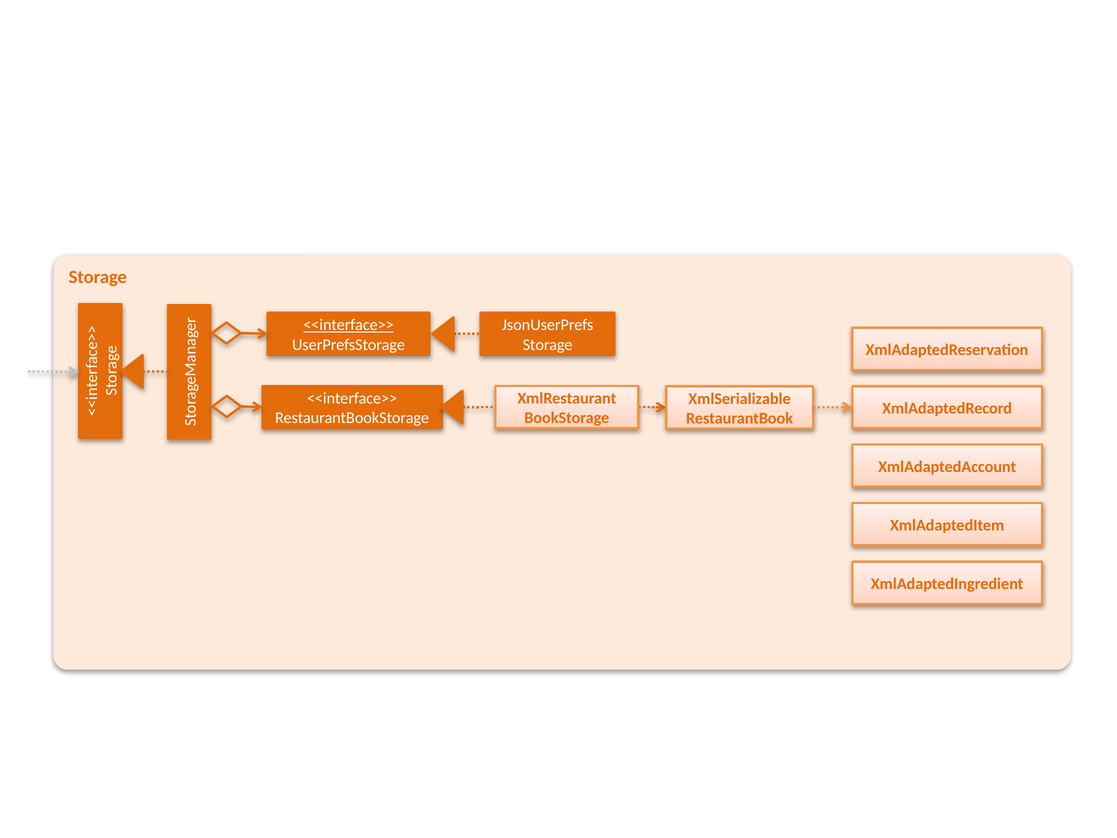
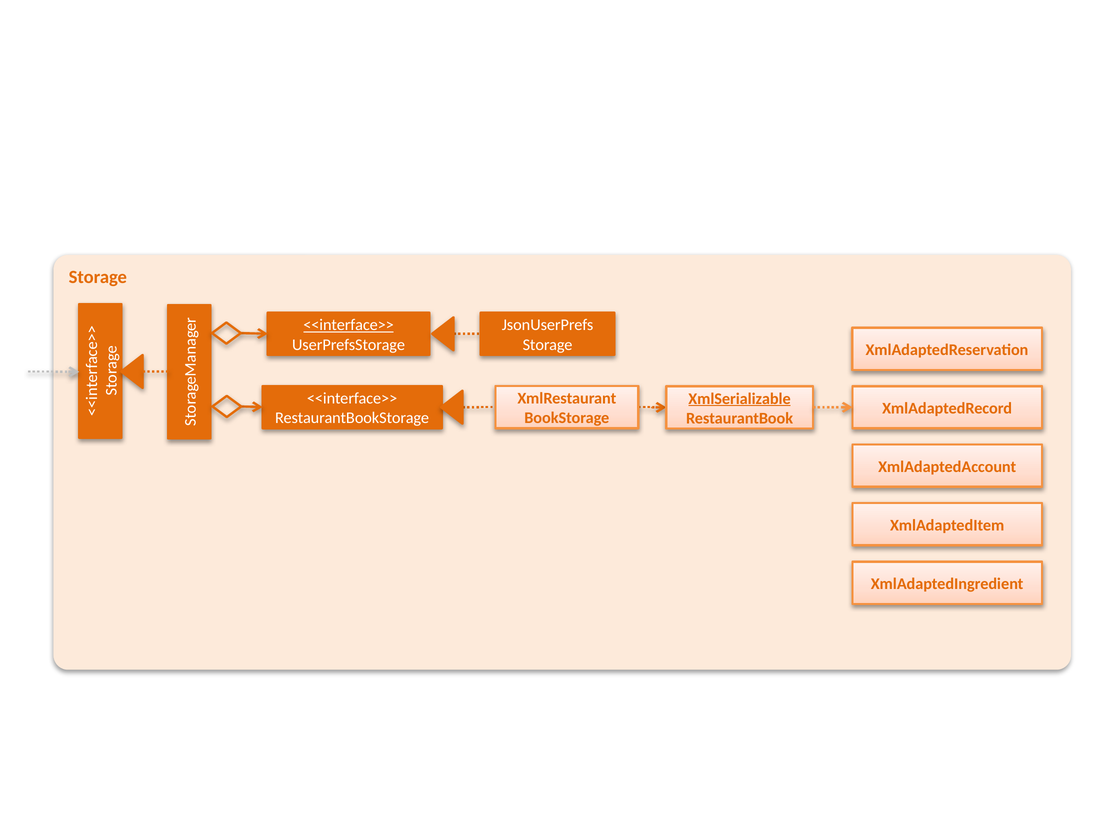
XmlSerializable underline: none -> present
